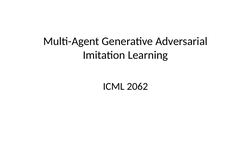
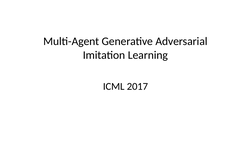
2062: 2062 -> 2017
